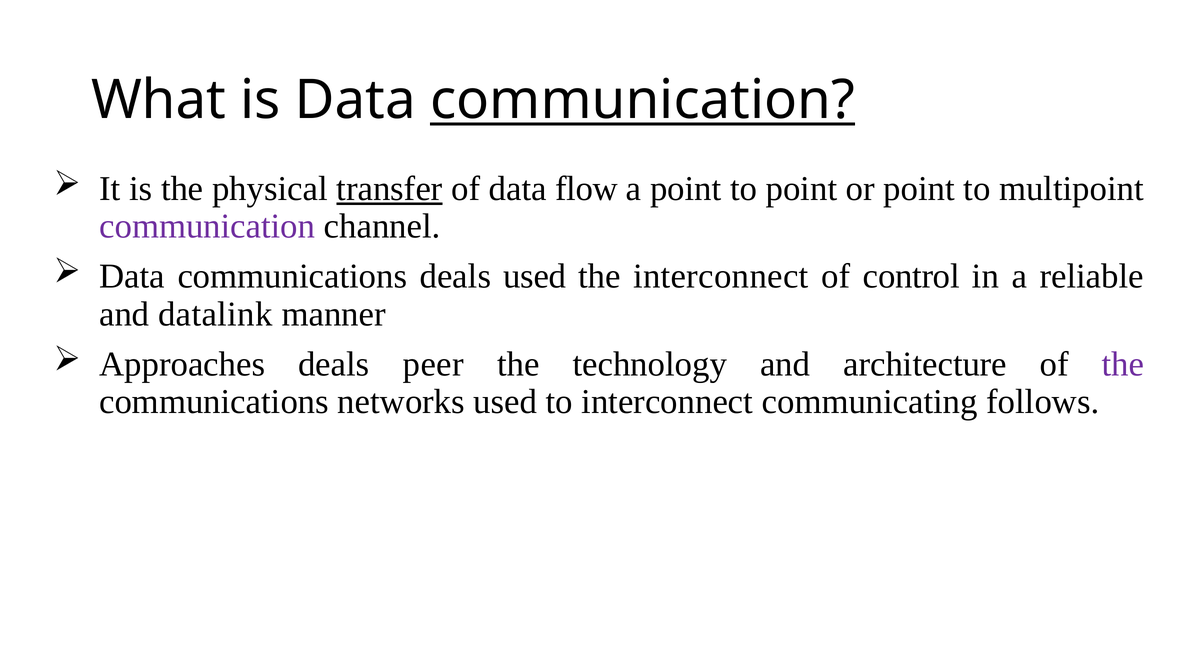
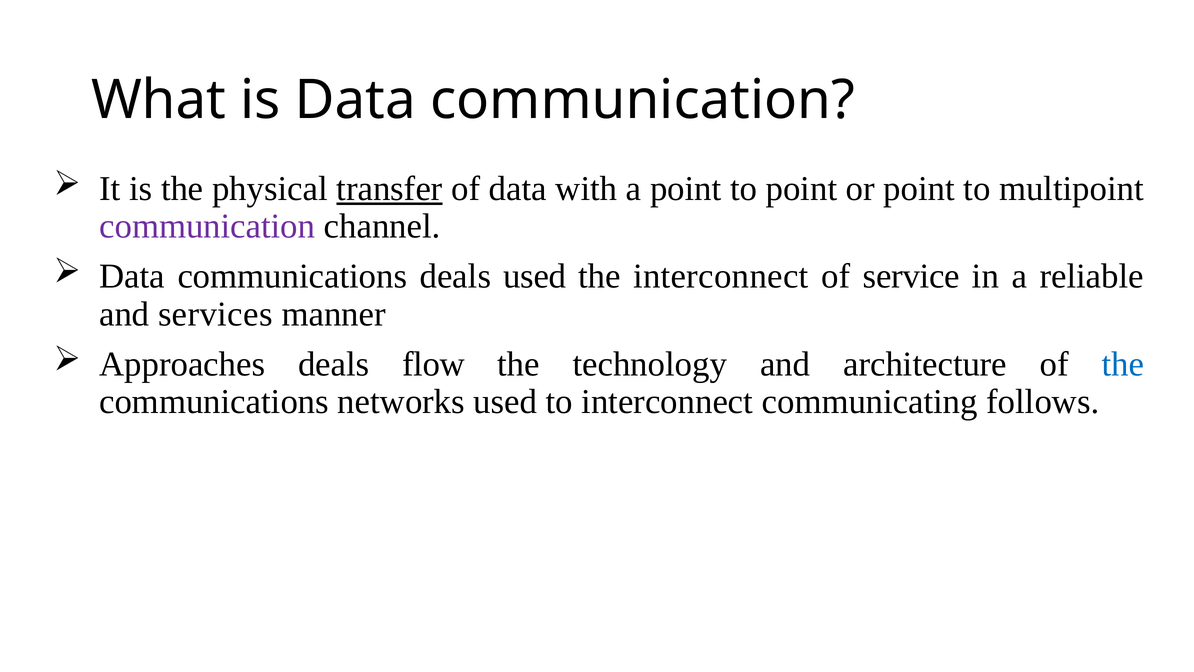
communication at (643, 100) underline: present -> none
flow: flow -> with
control: control -> service
datalink: datalink -> services
peer: peer -> flow
the at (1123, 364) colour: purple -> blue
